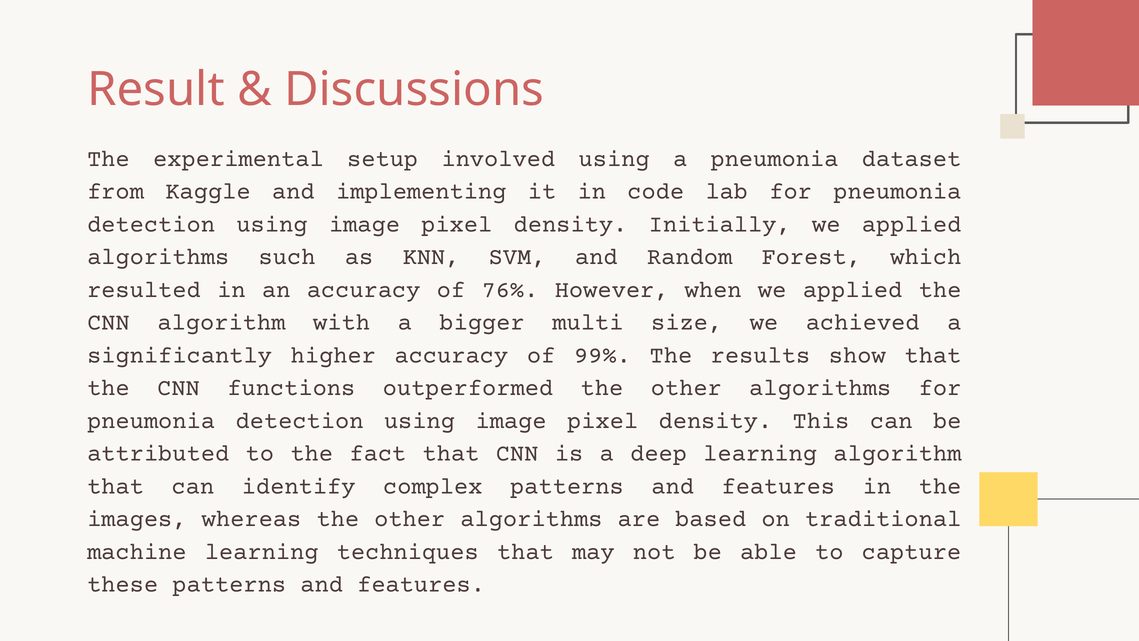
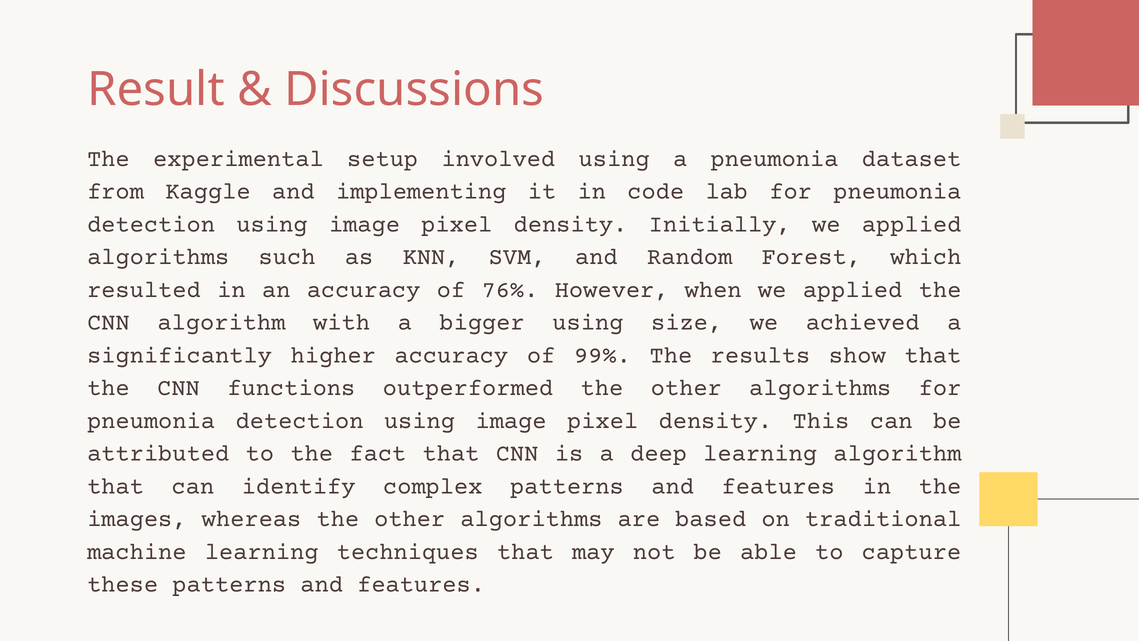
bigger multi: multi -> using
